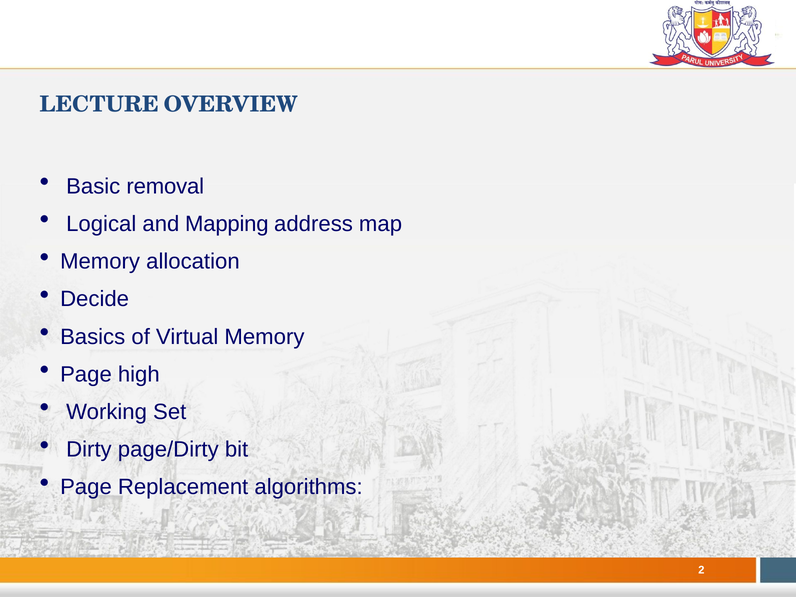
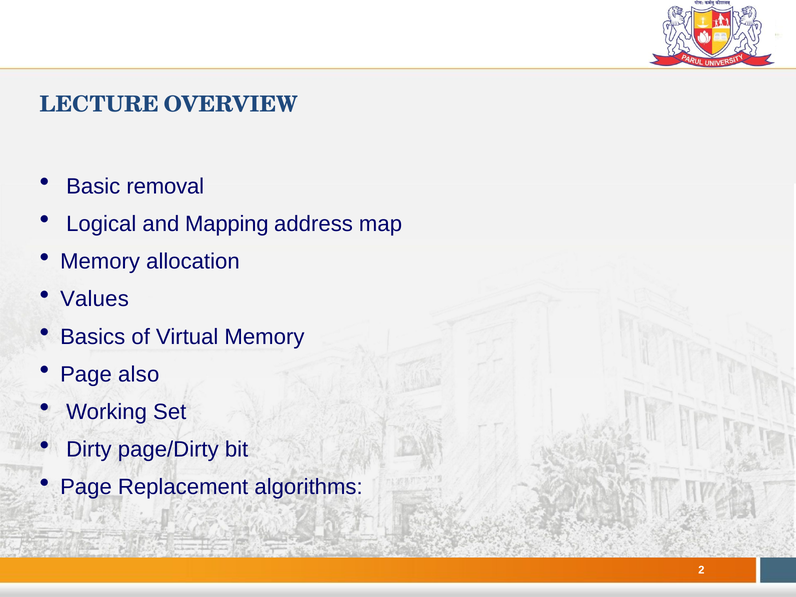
Decide: Decide -> Values
high: high -> also
